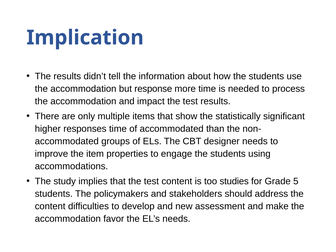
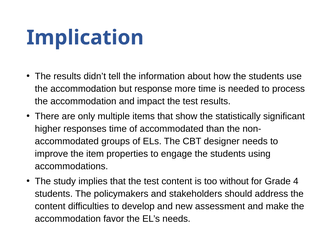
studies: studies -> without
5: 5 -> 4
